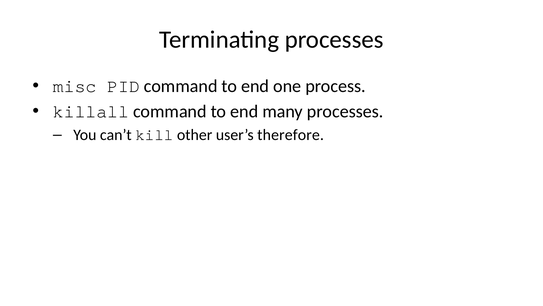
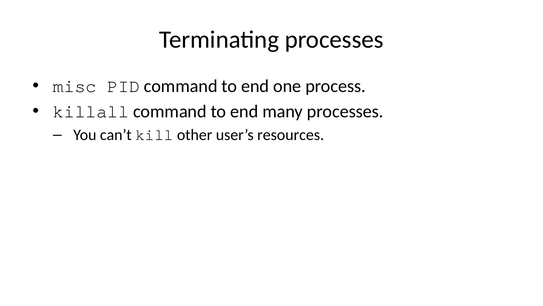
therefore: therefore -> resources
